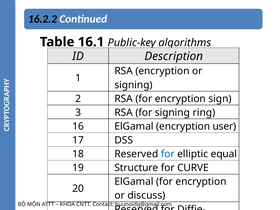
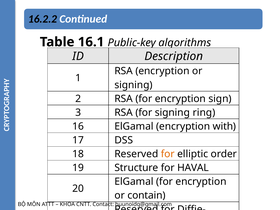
user: user -> with
for at (168, 154) colour: blue -> orange
equal: equal -> order
CURVE: CURVE -> HAVAL
discuss: discuss -> contain
